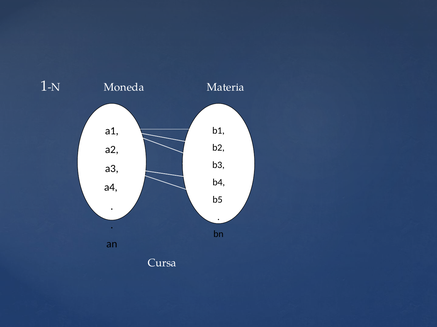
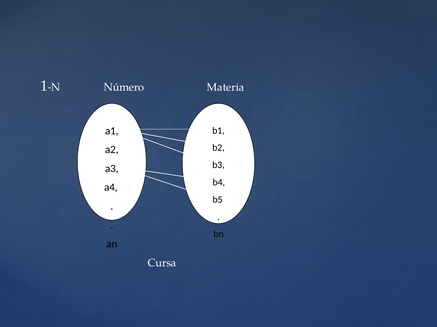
Moneda: Moneda -> Número
